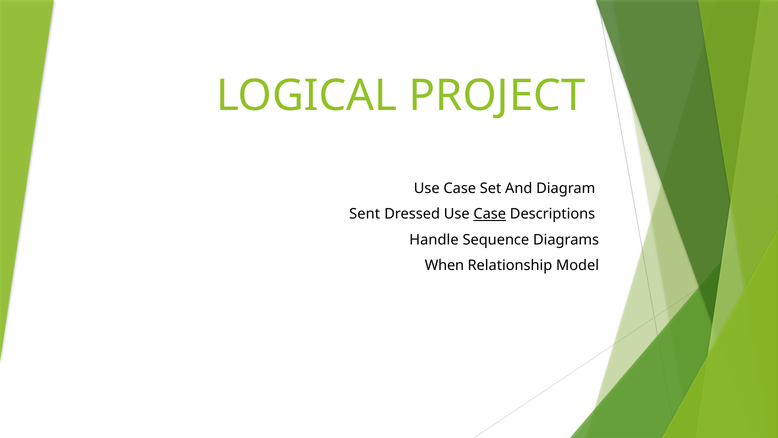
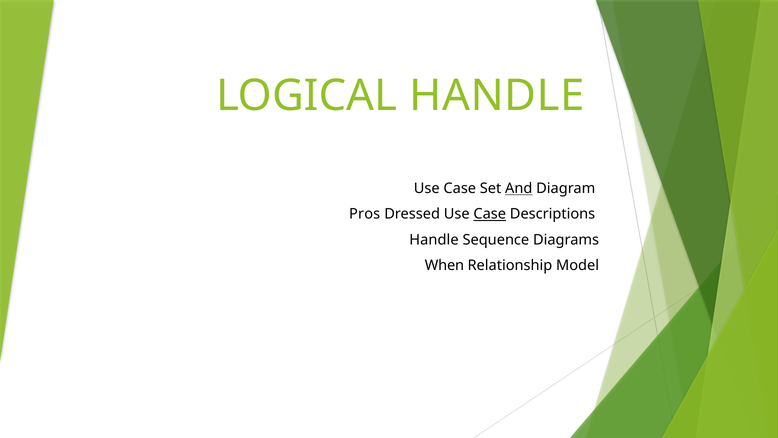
LOGICAL PROJECT: PROJECT -> HANDLE
And underline: none -> present
Sent: Sent -> Pros
